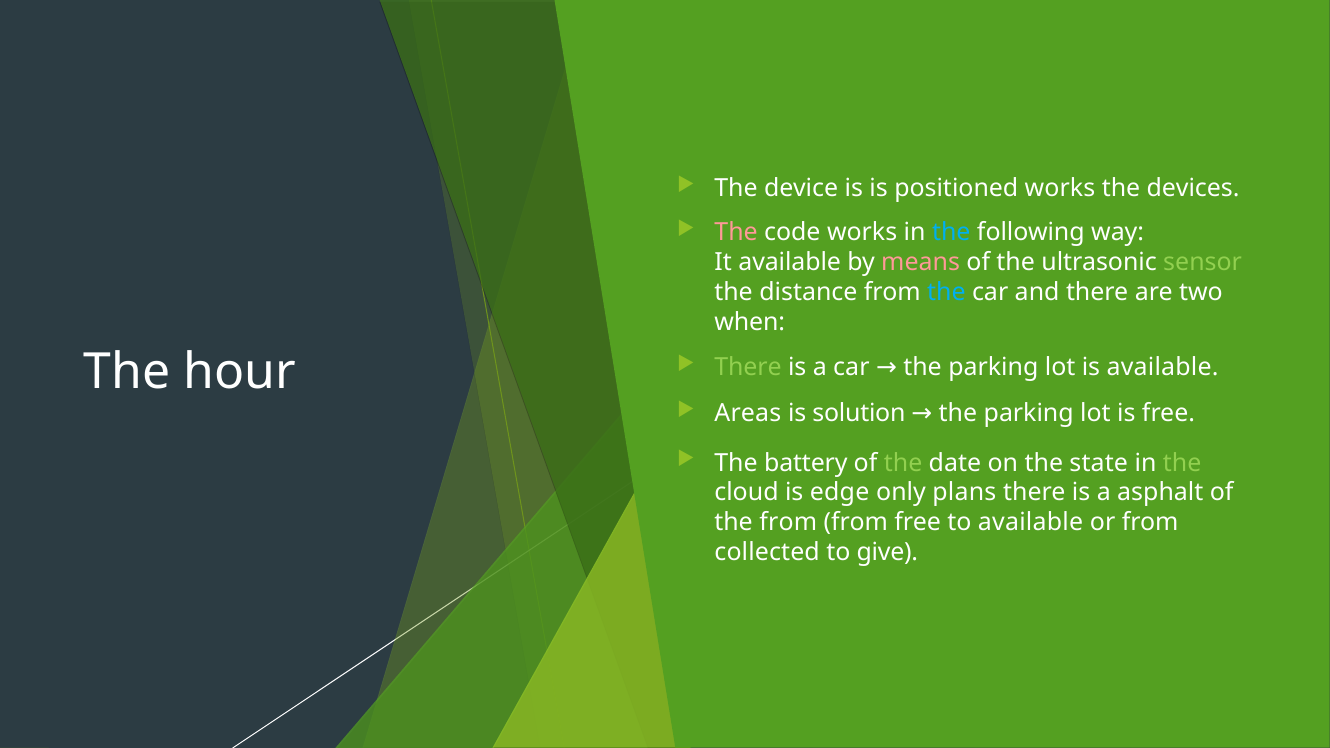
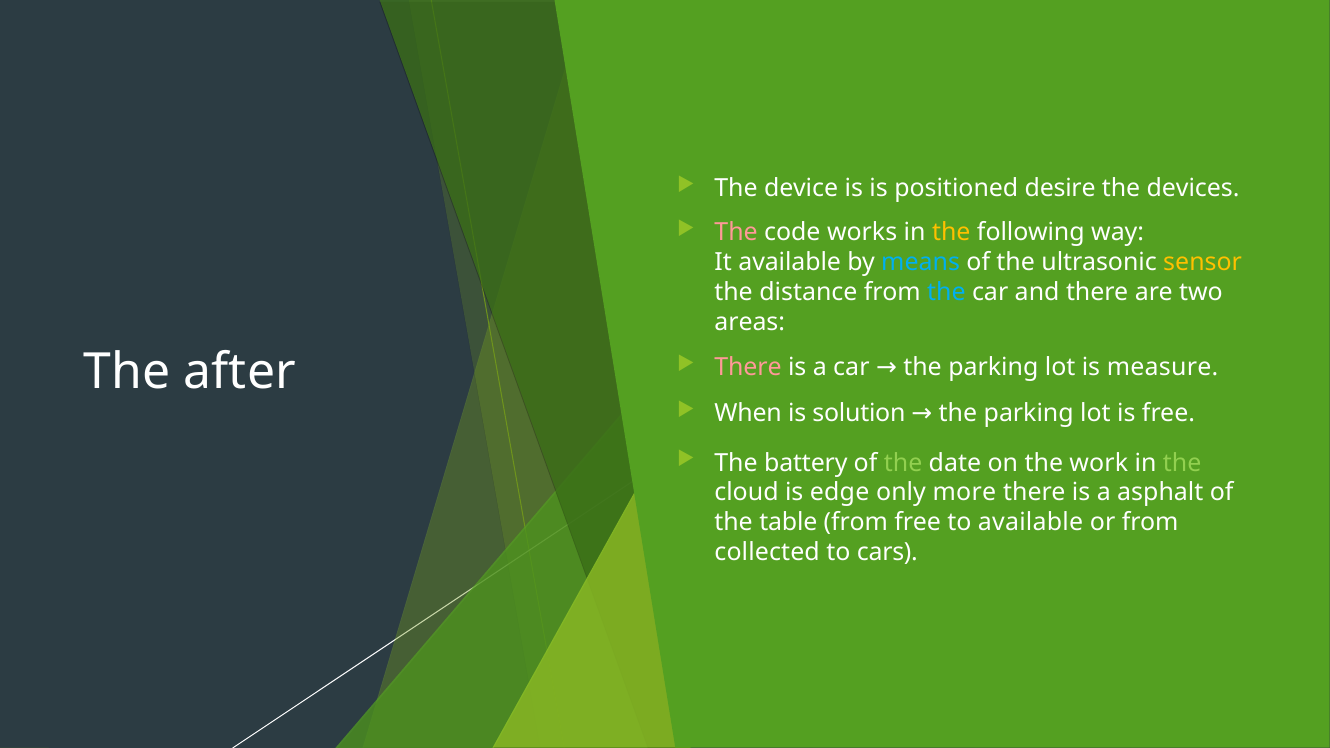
positioned works: works -> desire
the at (951, 232) colour: light blue -> yellow
means colour: pink -> light blue
sensor colour: light green -> yellow
when: when -> areas
There at (748, 368) colour: light green -> pink
is available: available -> measure
hour: hour -> after
Areas: Areas -> When
state: state -> work
plans: plans -> more
the from: from -> table
give: give -> cars
